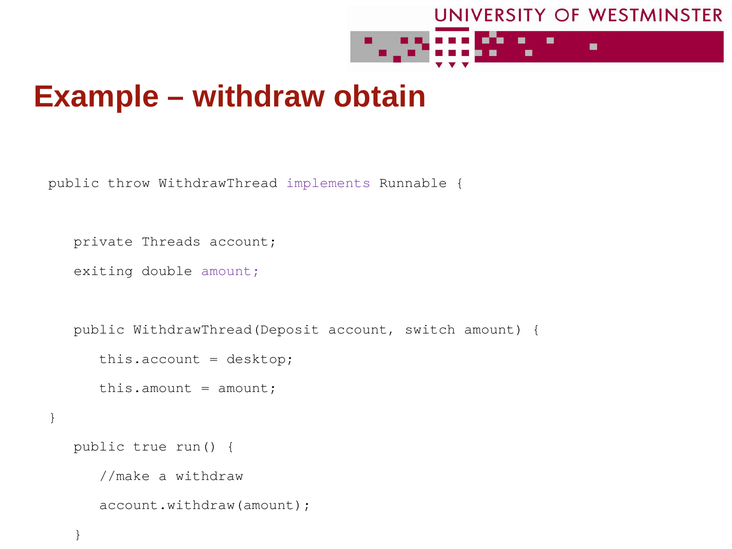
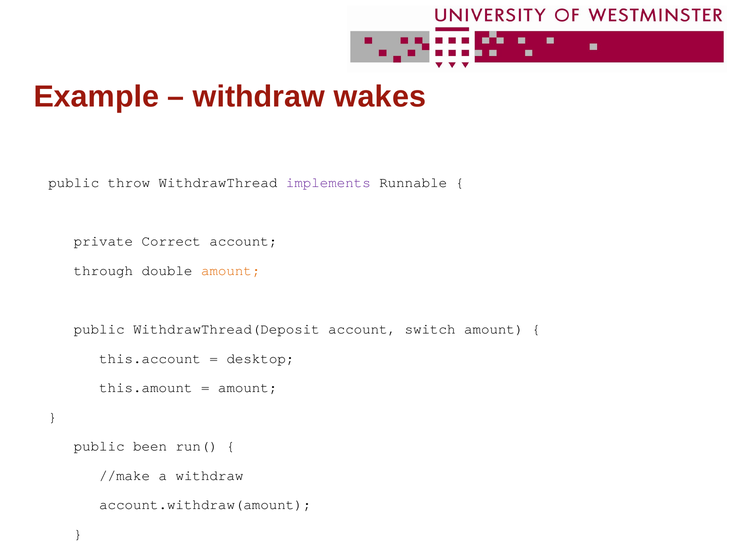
obtain: obtain -> wakes
Threads: Threads -> Correct
exiting: exiting -> through
amount at (231, 271) colour: purple -> orange
true: true -> been
